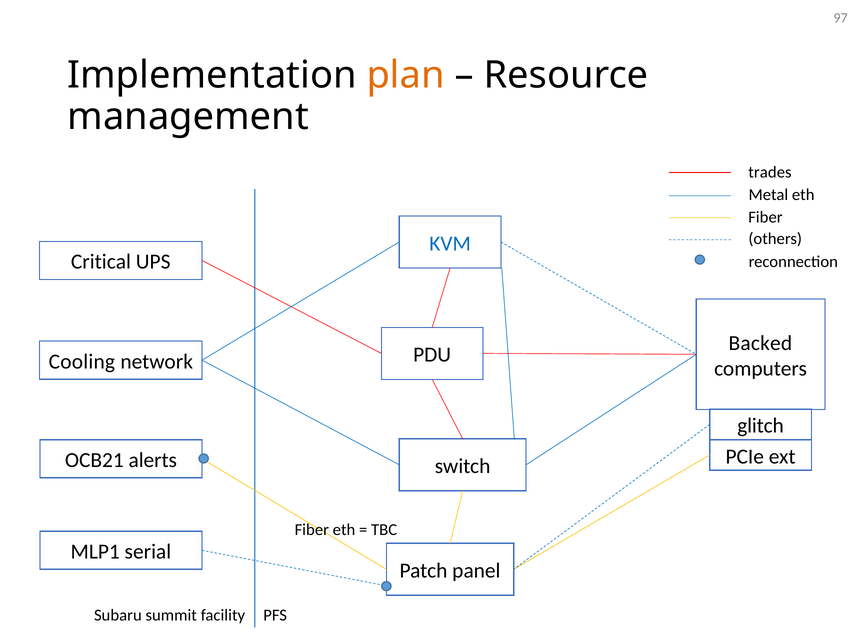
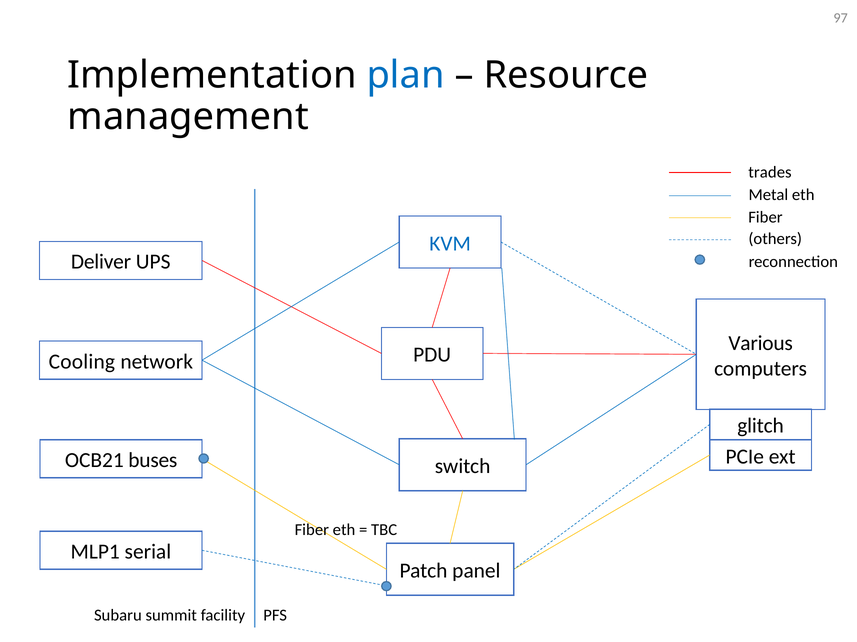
plan colour: orange -> blue
Critical: Critical -> Deliver
Backed: Backed -> Various
alerts: alerts -> buses
